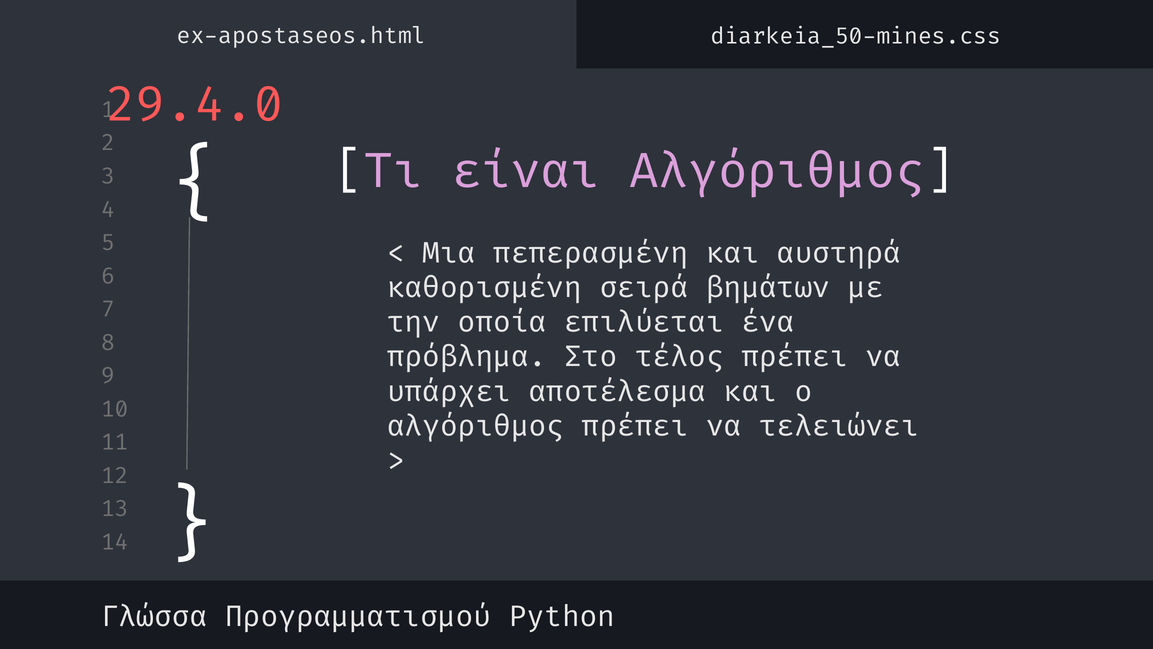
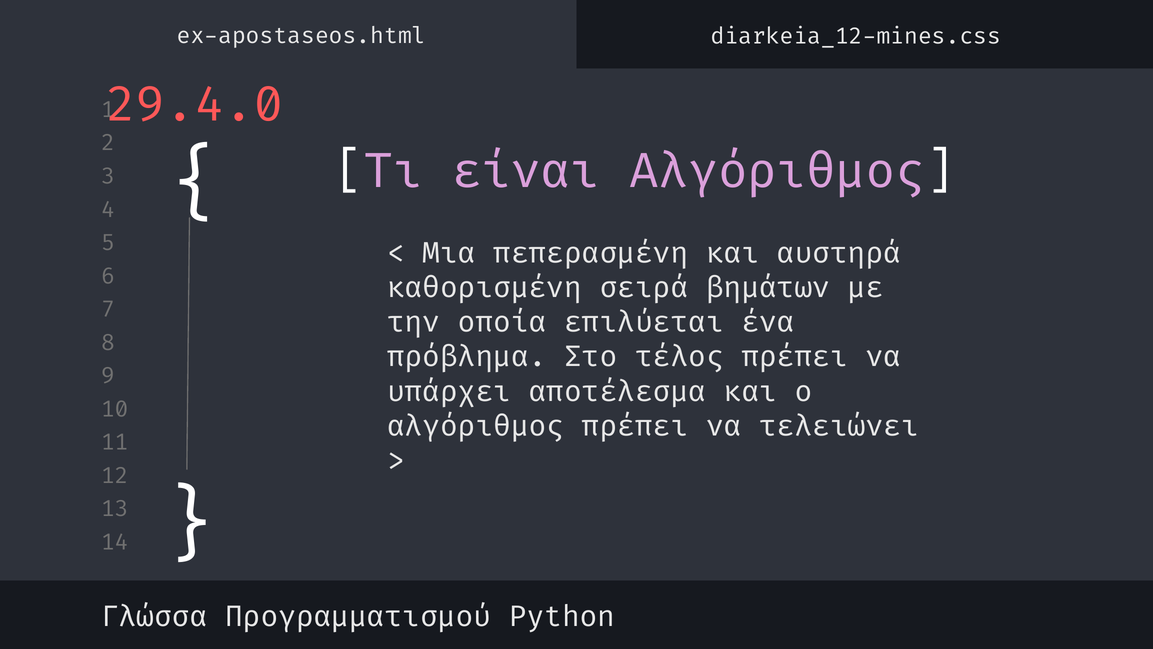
diarkeia_50-mines.css: diarkeia_50-mines.css -> diarkeia_12-mines.css
